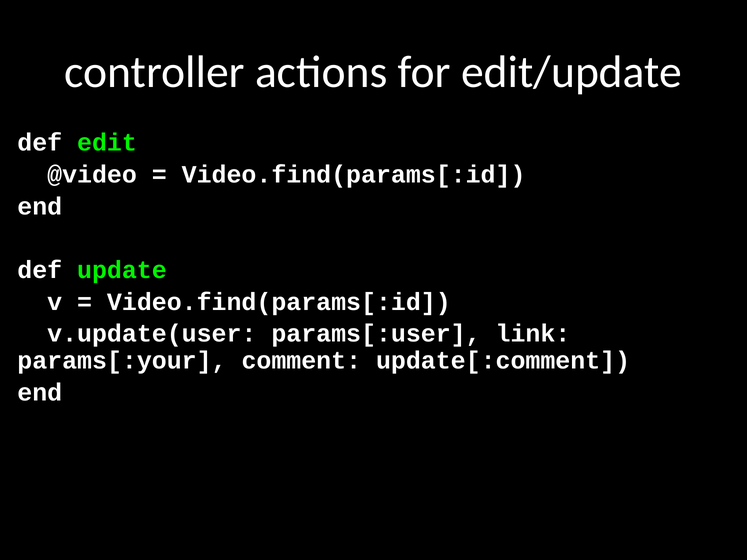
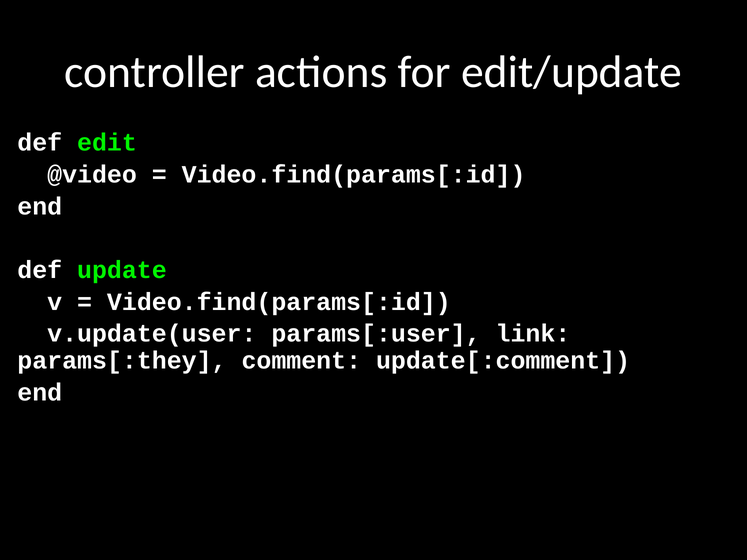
params[:your: params[:your -> params[:they
